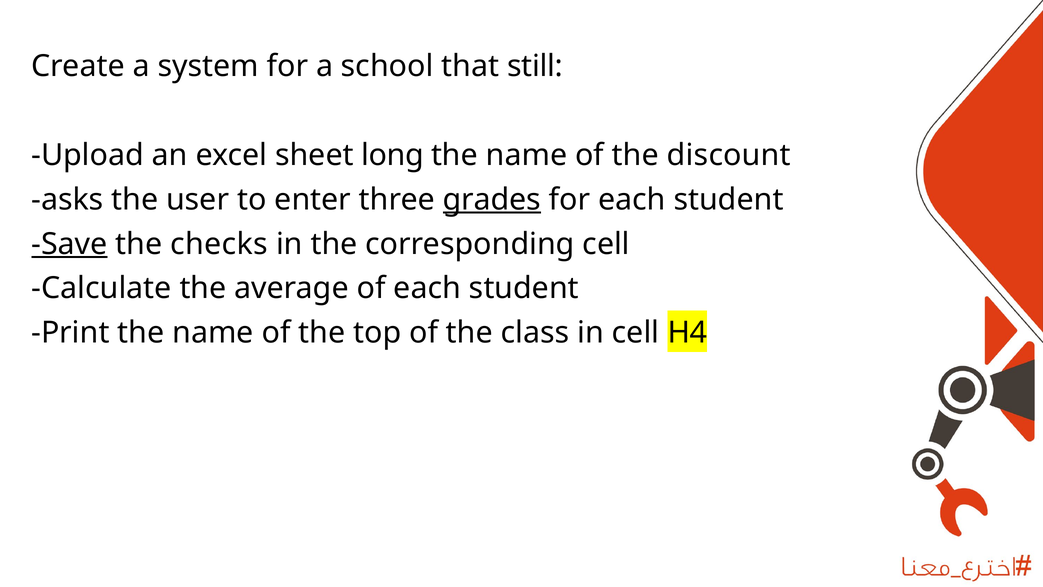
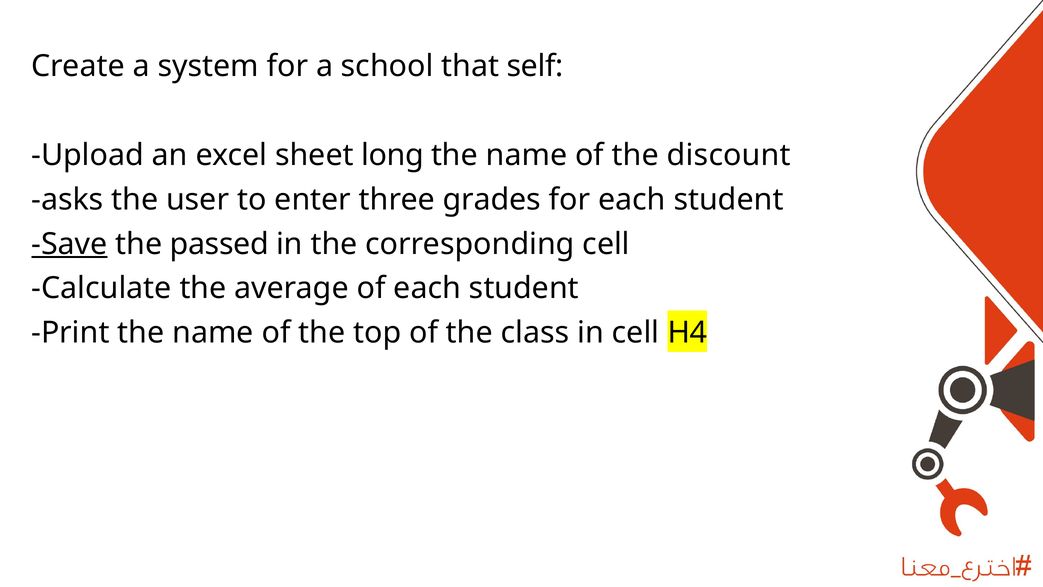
still: still -> self
grades underline: present -> none
checks: checks -> passed
